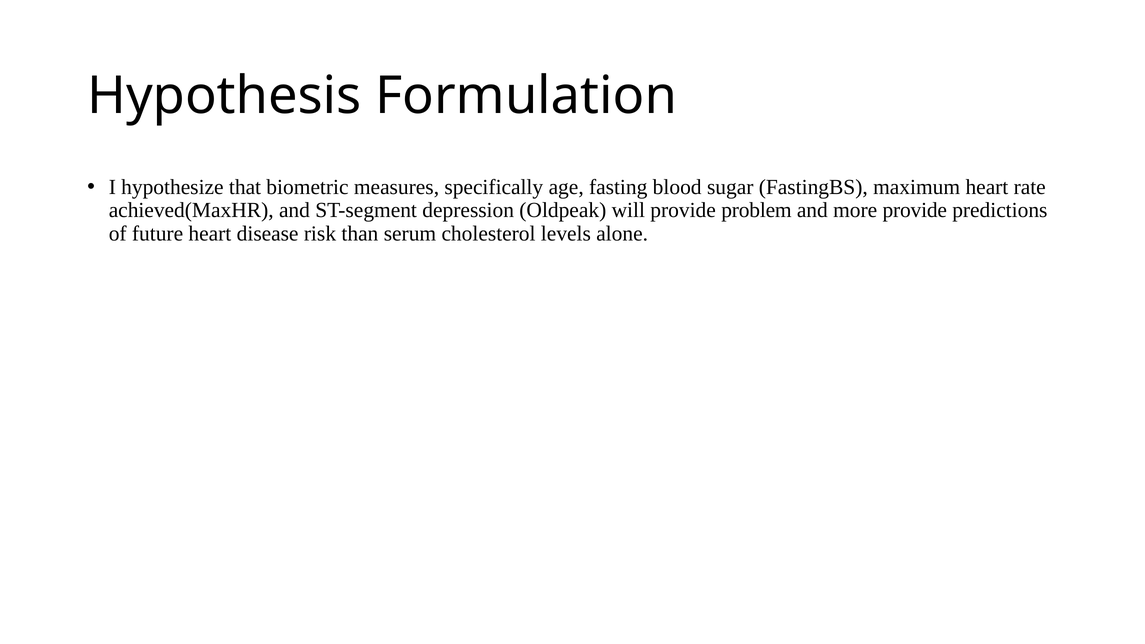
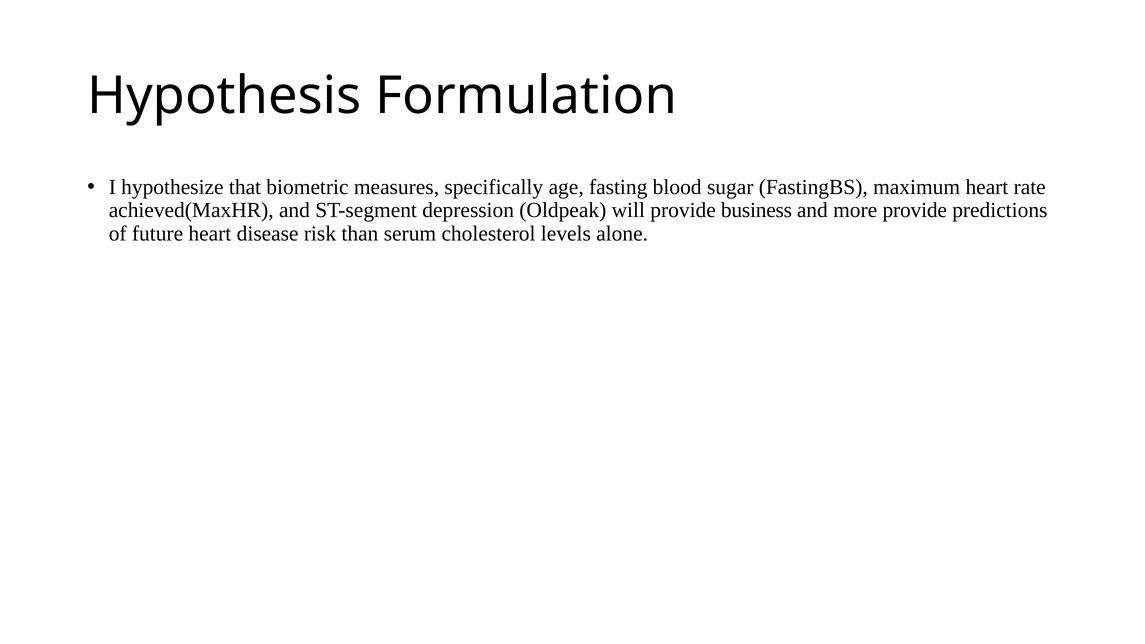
problem: problem -> business
